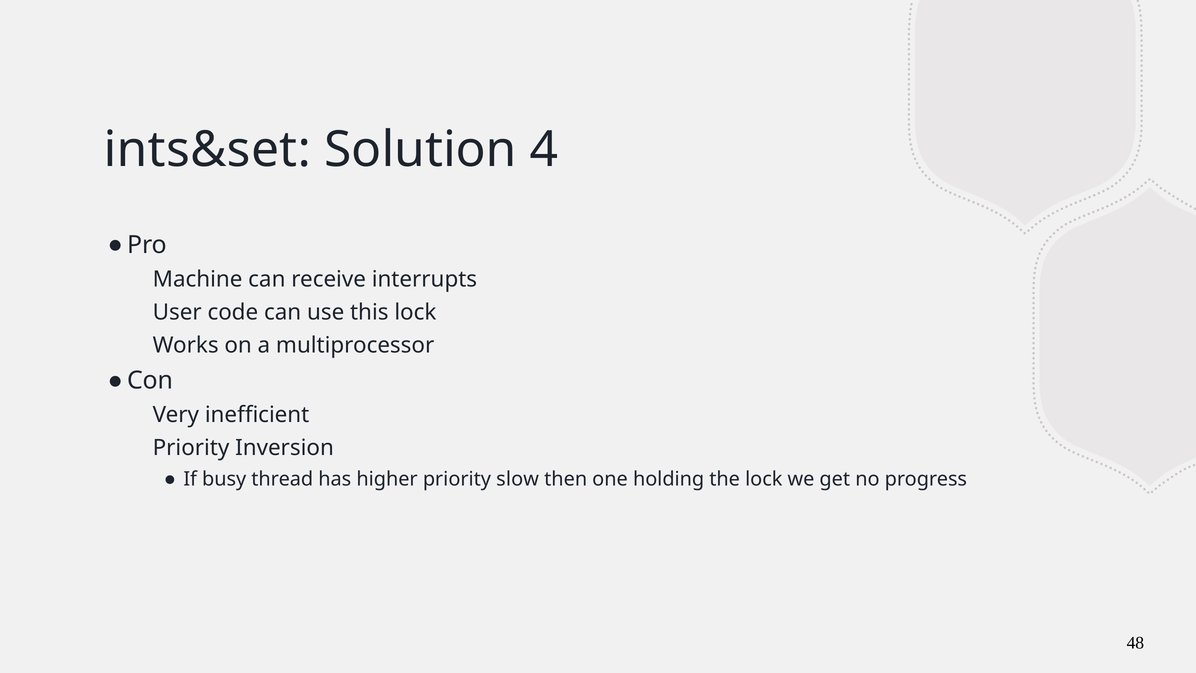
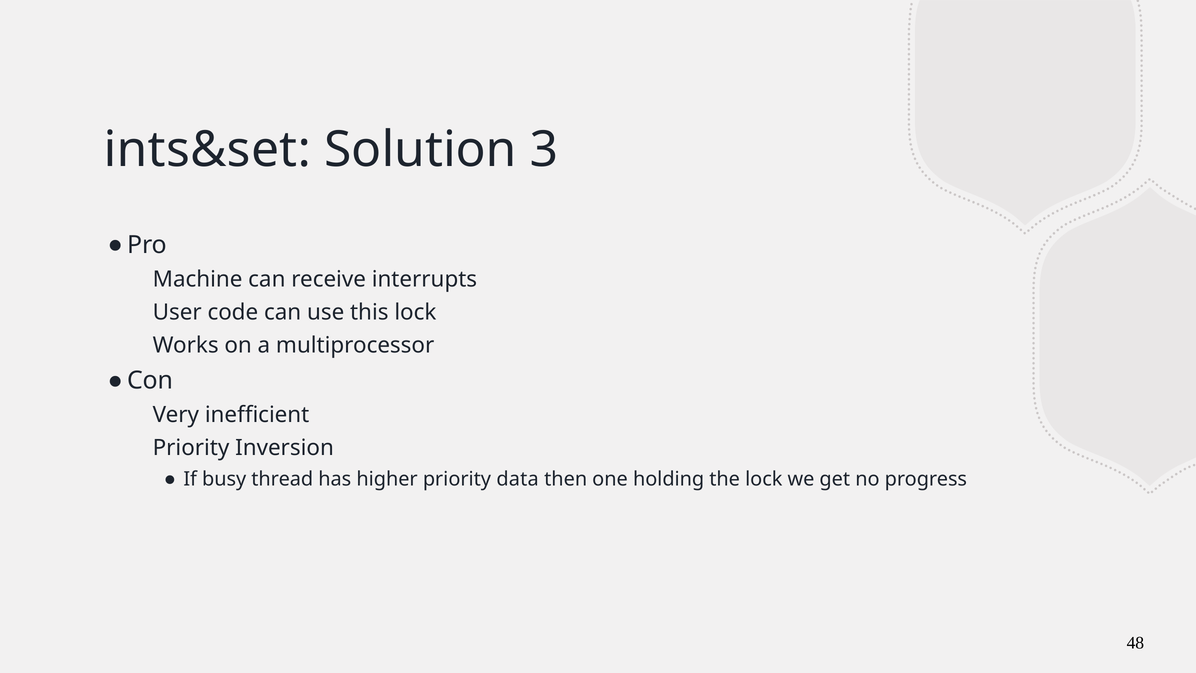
4: 4 -> 3
slow: slow -> data
